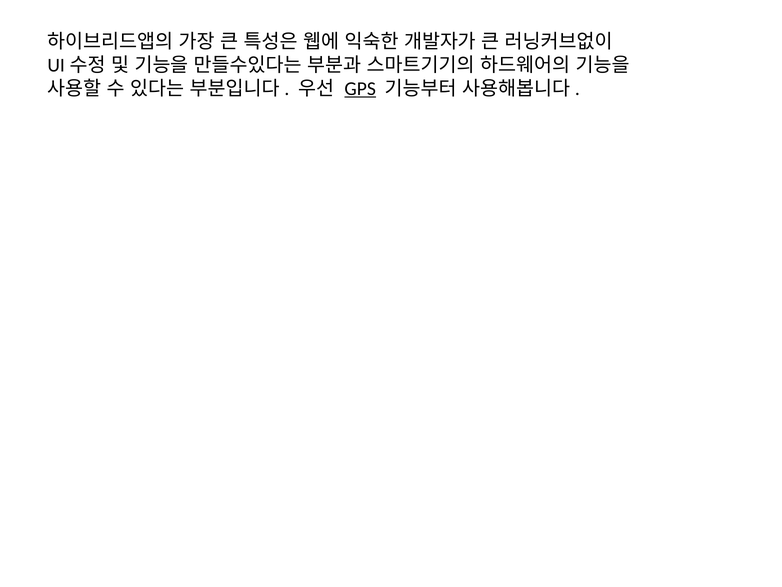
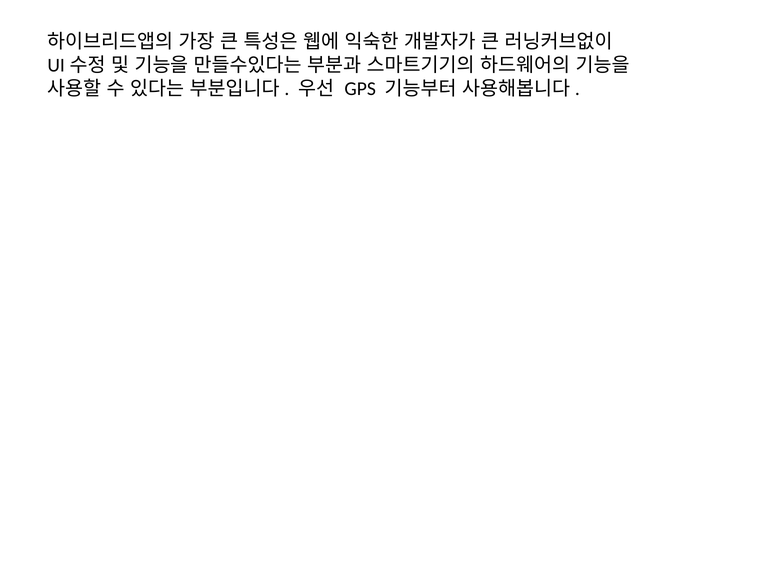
GPS underline: present -> none
